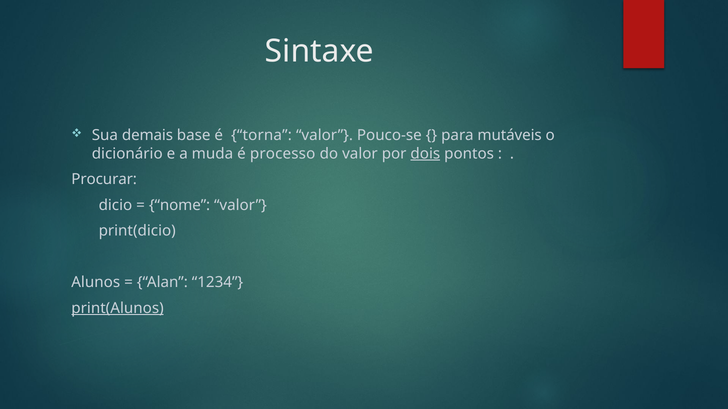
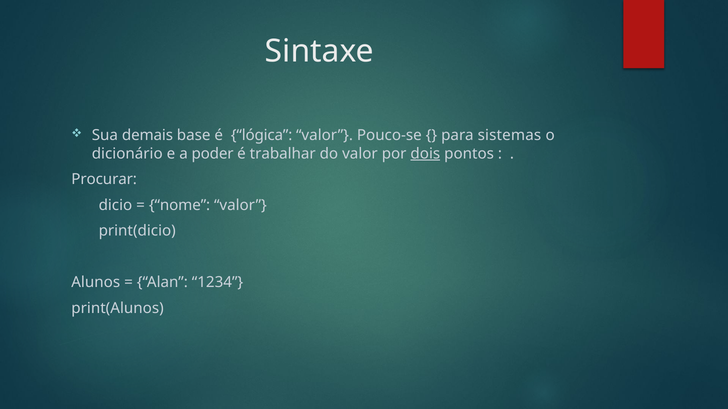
torna: torna -> lógica
mutáveis: mutáveis -> sistemas
muda: muda -> poder
processo: processo -> trabalhar
print(Alunos underline: present -> none
